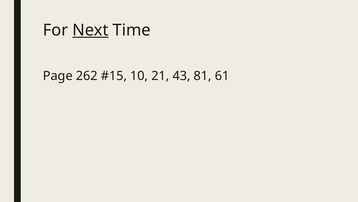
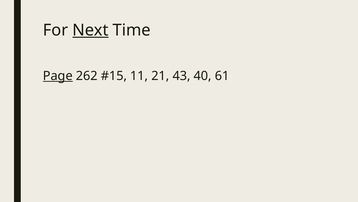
Page underline: none -> present
10: 10 -> 11
81: 81 -> 40
